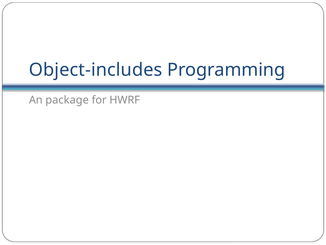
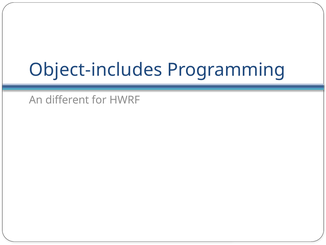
package: package -> different
